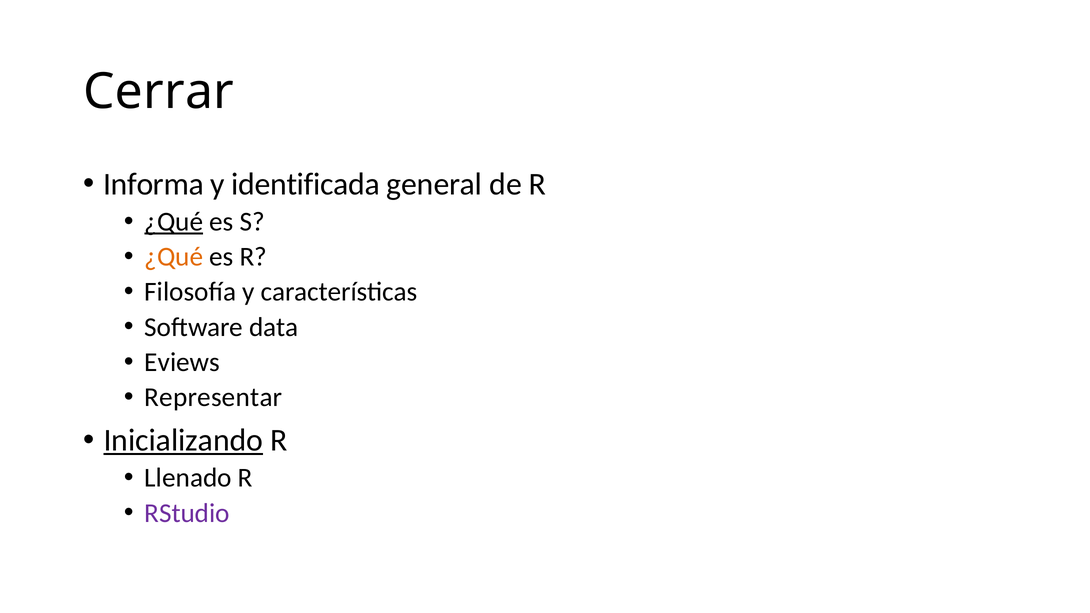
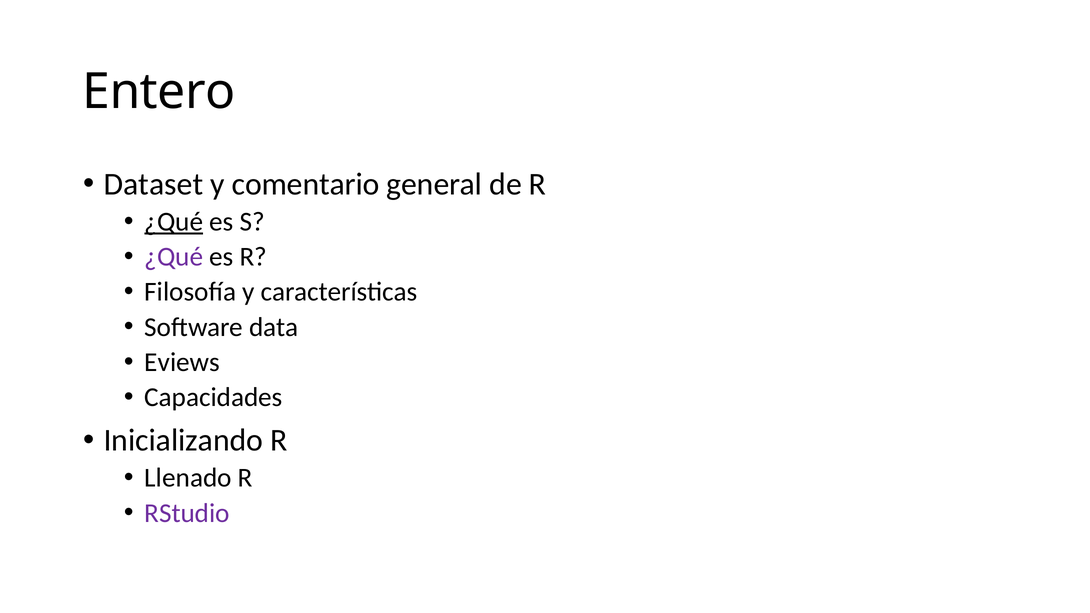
Cerrar: Cerrar -> Entero
Informa: Informa -> Dataset
identificada: identificada -> comentario
¿Qué at (174, 257) colour: orange -> purple
Representar: Representar -> Capacidades
Inicializando underline: present -> none
